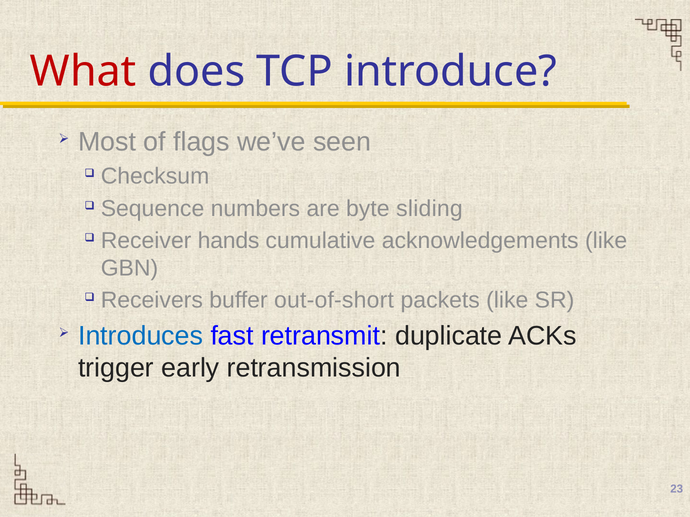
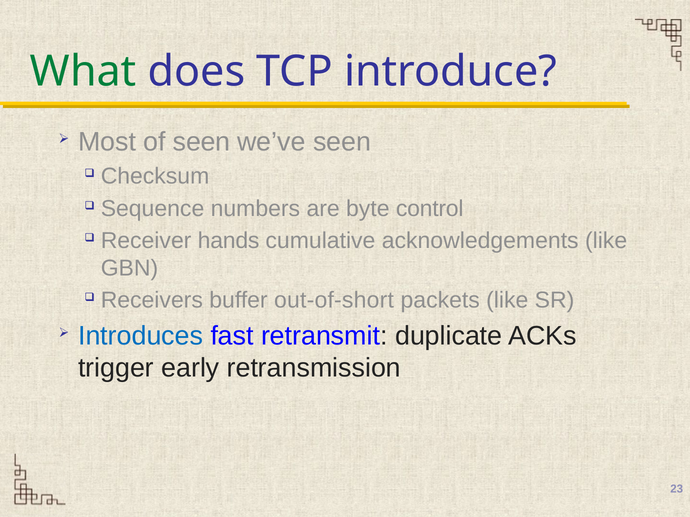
What colour: red -> green
of flags: flags -> seen
sliding: sliding -> control
